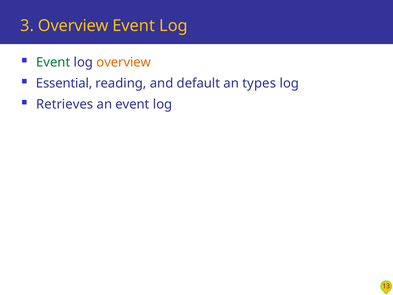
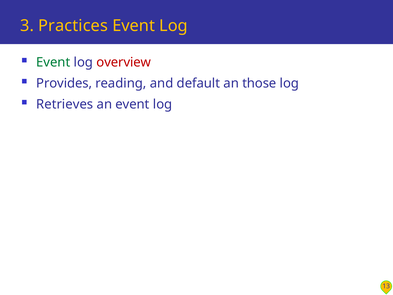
3 Overview: Overview -> Practices
overview at (124, 62) colour: orange -> red
Essential: Essential -> Provides
types: types -> those
